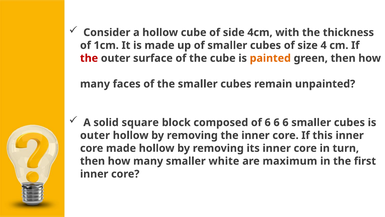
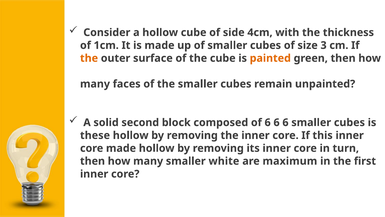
4: 4 -> 3
the at (89, 58) colour: red -> orange
square: square -> second
outer at (95, 135): outer -> these
